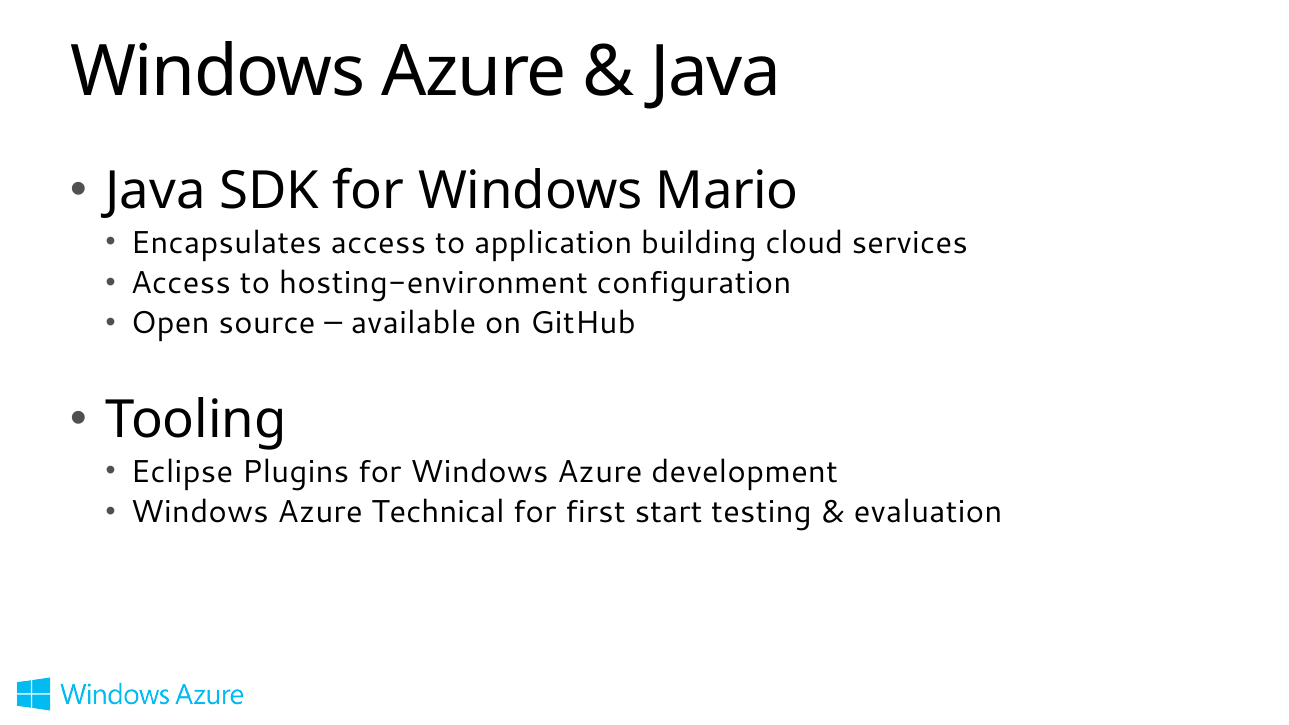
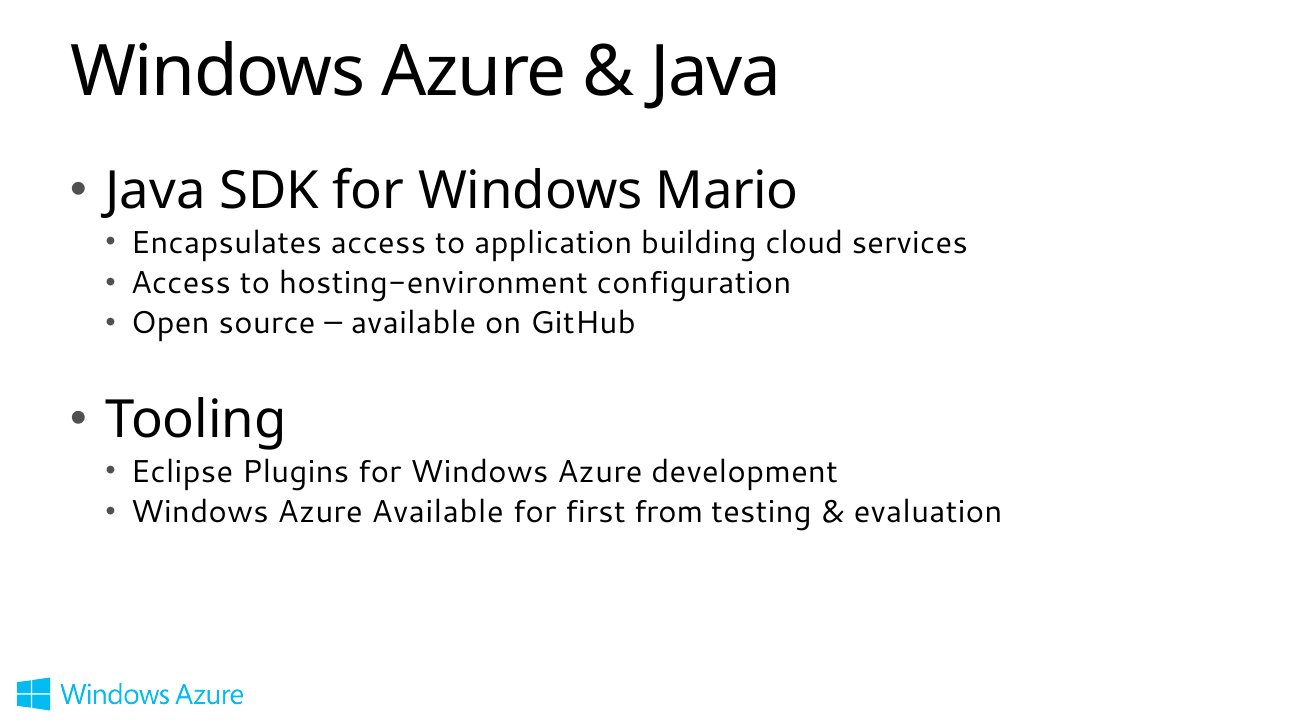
Azure Technical: Technical -> Available
start: start -> from
